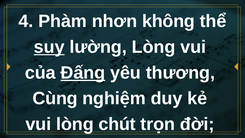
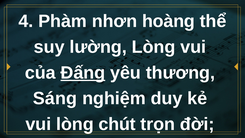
không: không -> hoàng
suy underline: present -> none
Cùng: Cùng -> Sáng
